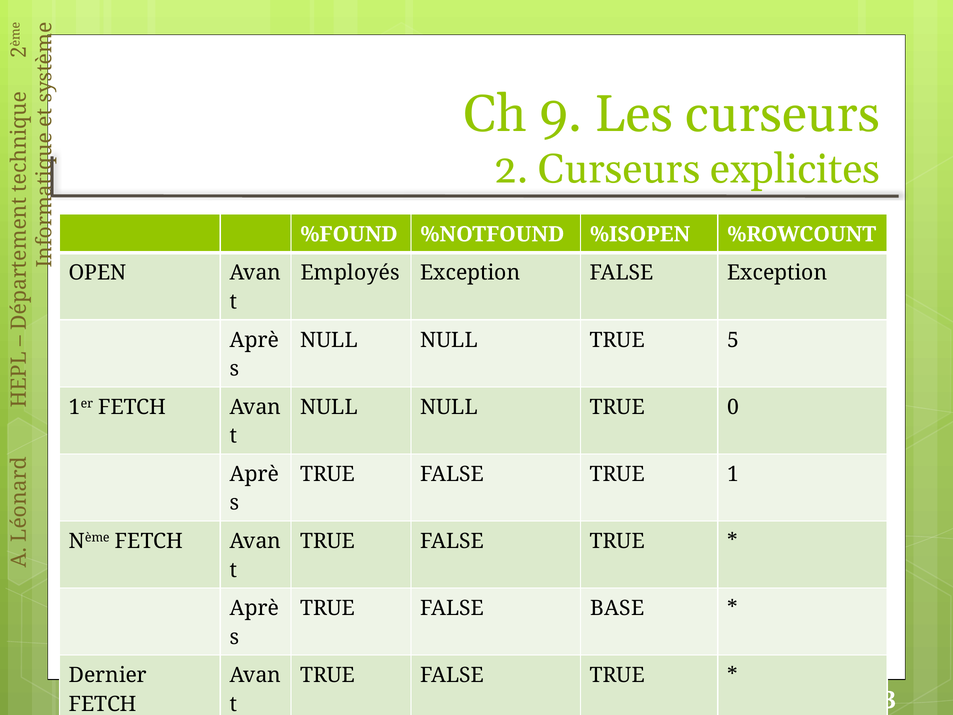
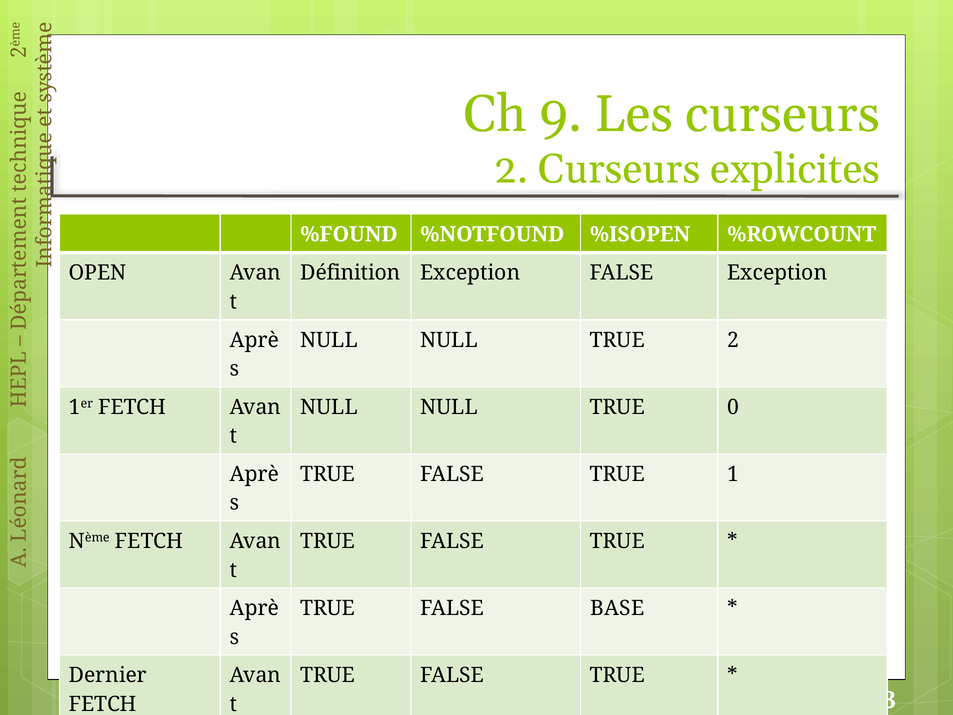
Employés: Employés -> Définition
TRUE 5: 5 -> 2
